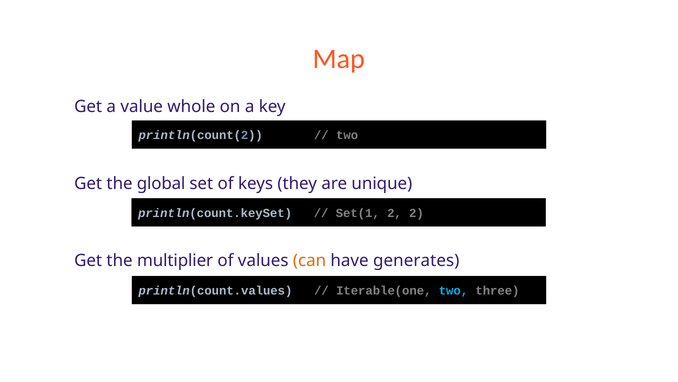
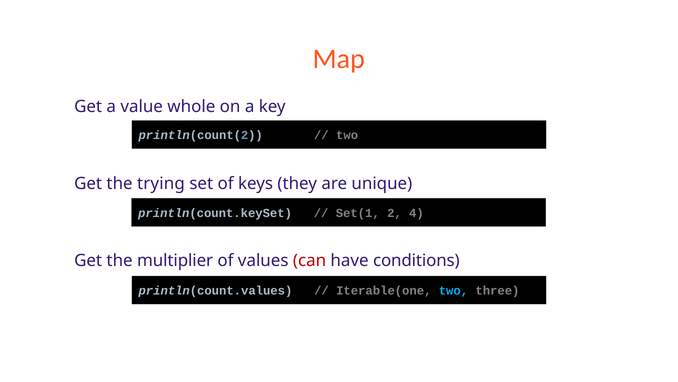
global: global -> trying
2 2: 2 -> 4
can colour: orange -> red
generates: generates -> conditions
